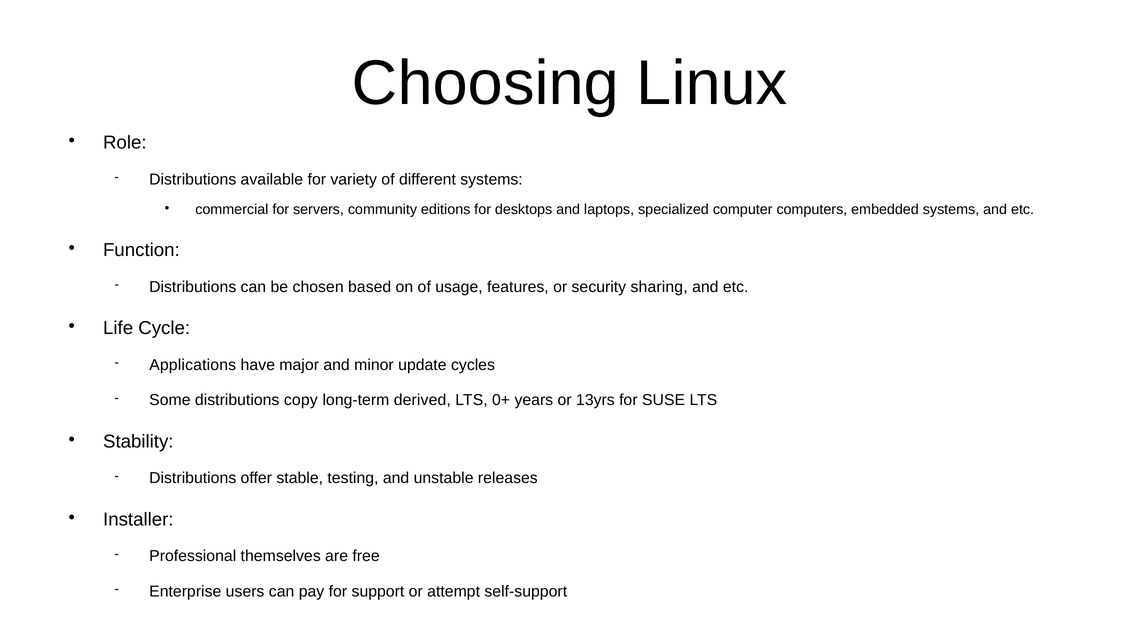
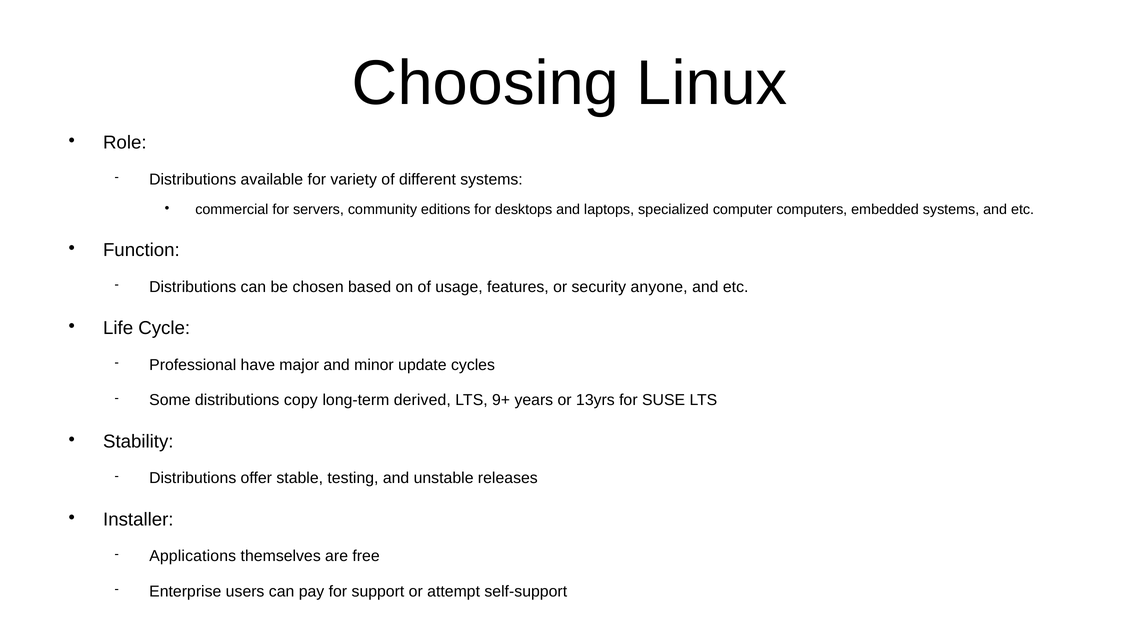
sharing: sharing -> anyone
Applications: Applications -> Professional
0+: 0+ -> 9+
Professional: Professional -> Applications
